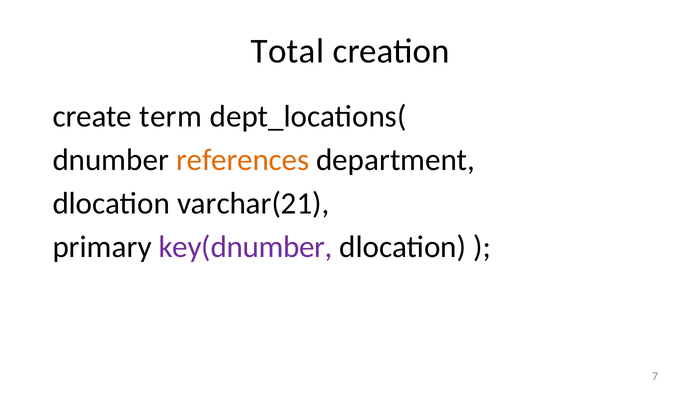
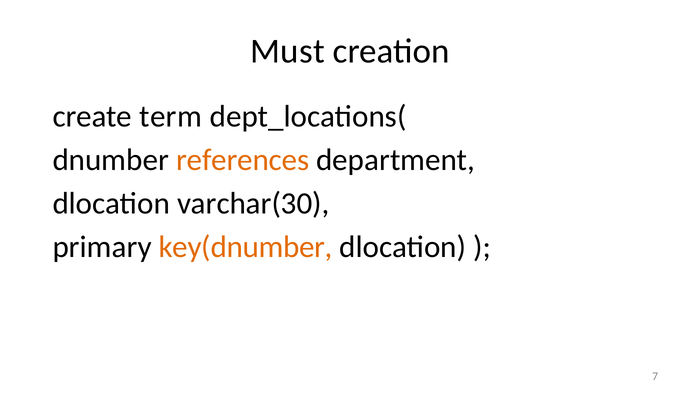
Total: Total -> Must
varchar(21: varchar(21 -> varchar(30
key(dnumber colour: purple -> orange
